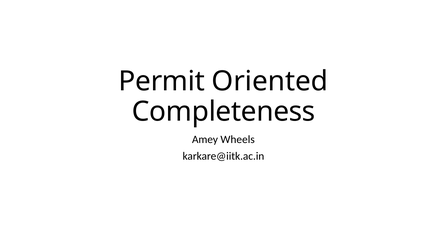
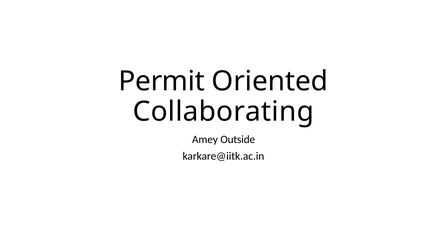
Completeness: Completeness -> Collaborating
Wheels: Wheels -> Outside
